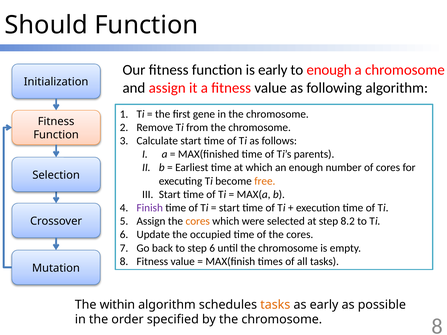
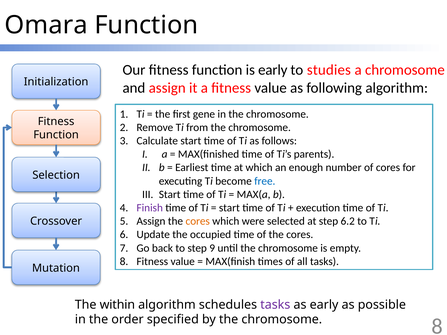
Should: Should -> Omara
to enough: enough -> studies
free colour: orange -> blue
8.2: 8.2 -> 6.2
step 6: 6 -> 9
tasks at (275, 305) colour: orange -> purple
